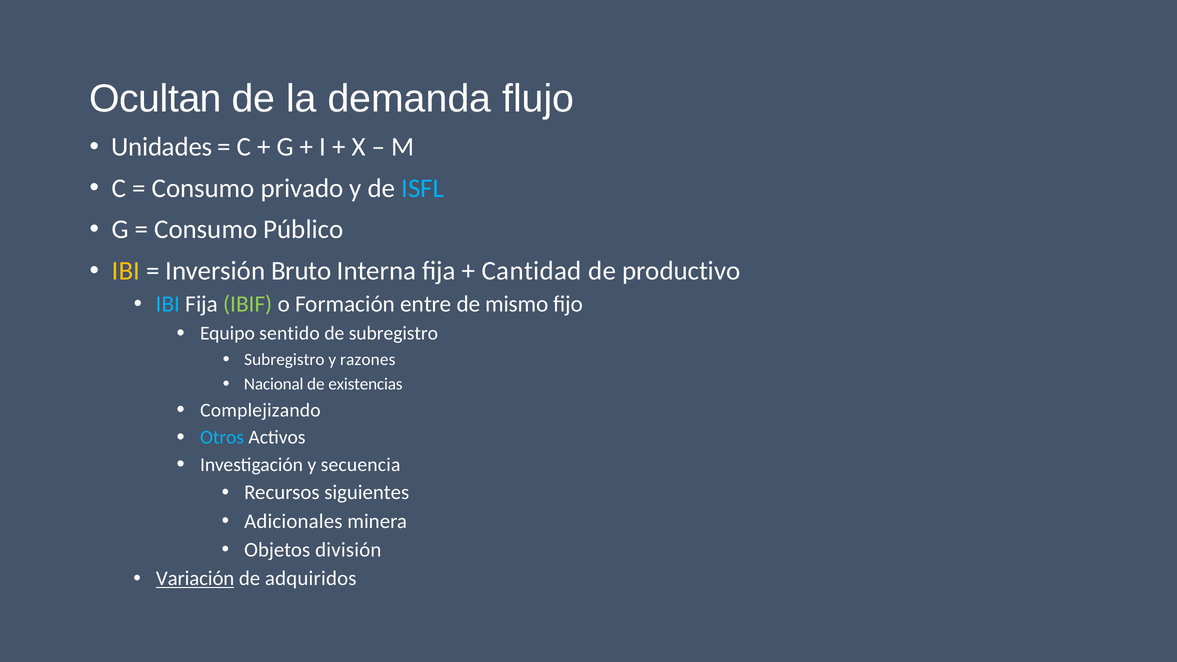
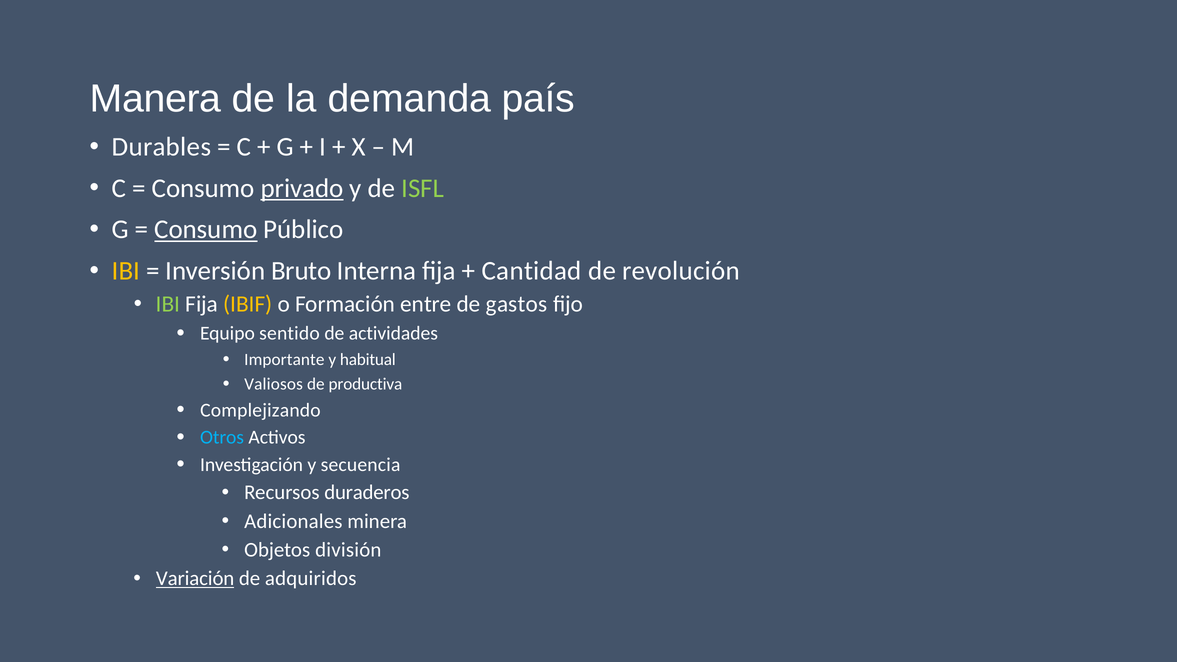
Ocultan: Ocultan -> Manera
flujo: flujo -> país
Unidades: Unidades -> Durables
privado underline: none -> present
ISFL colour: light blue -> light green
Consumo at (206, 230) underline: none -> present
productivo: productivo -> revolución
IBI at (168, 304) colour: light blue -> light green
IBIF colour: light green -> yellow
mismo: mismo -> gastos
de subregistro: subregistro -> actividades
Subregistro at (284, 359): Subregistro -> Importante
razones: razones -> habitual
Nacional: Nacional -> Valiosos
existencias: existencias -> productiva
siguientes: siguientes -> duraderos
